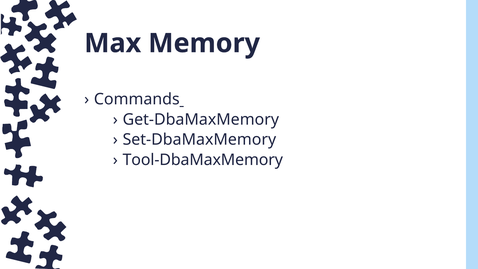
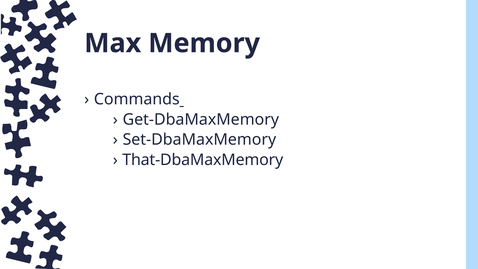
Tool-DbaMaxMemory: Tool-DbaMaxMemory -> That-DbaMaxMemory
